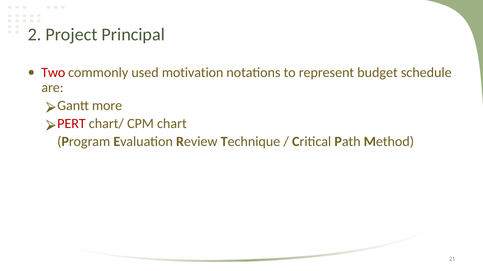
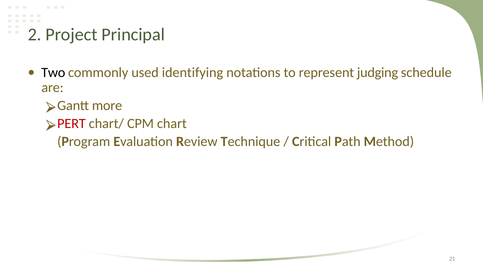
Two colour: red -> black
motivation: motivation -> identifying
budget: budget -> judging
